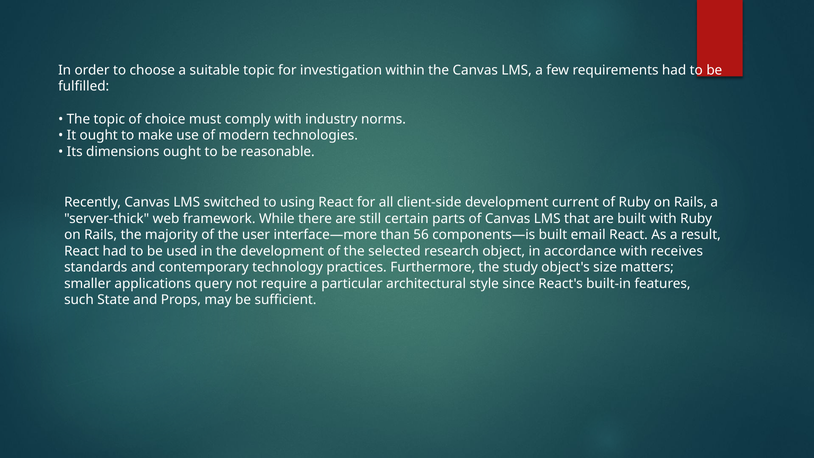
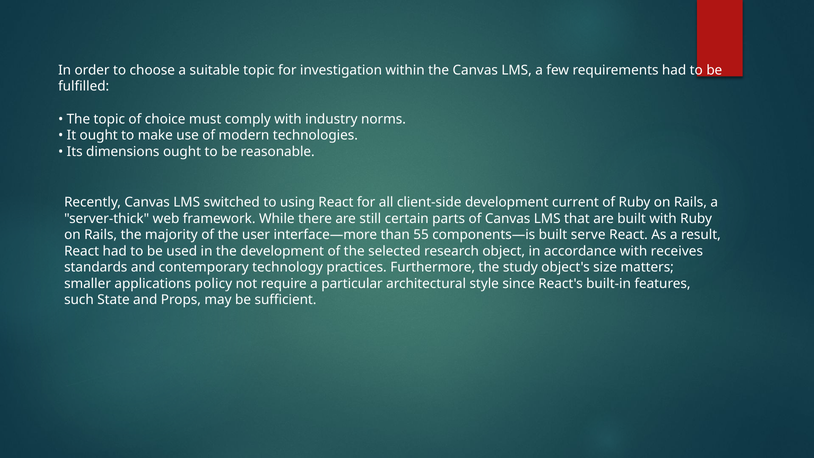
56: 56 -> 55
email: email -> serve
query: query -> policy
